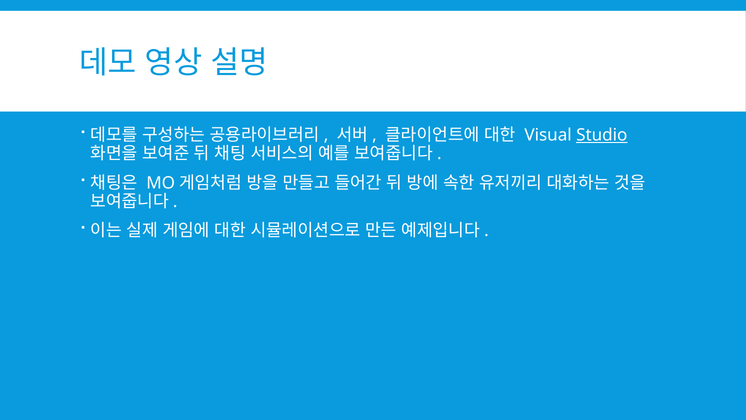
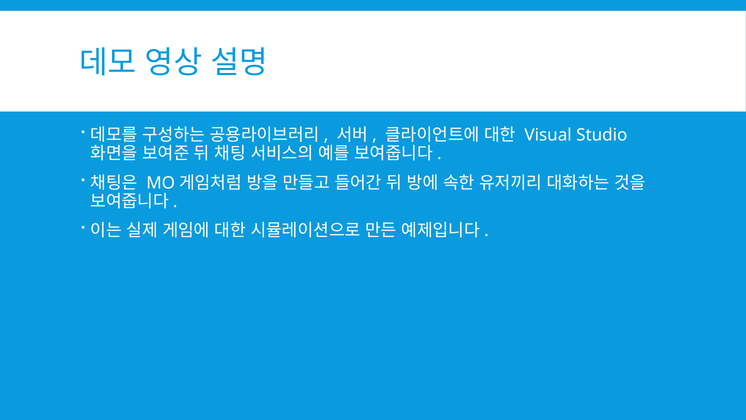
Studio underline: present -> none
